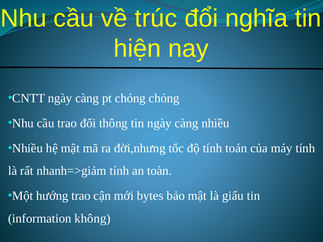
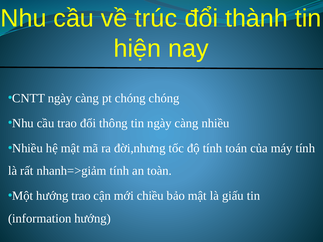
nghĩa: nghĩa -> thành
bytes: bytes -> chiều
information không: không -> hướng
